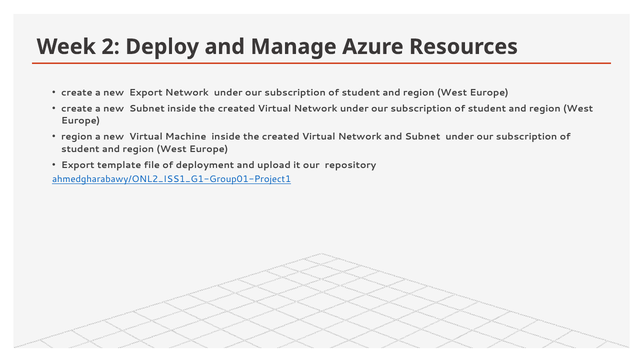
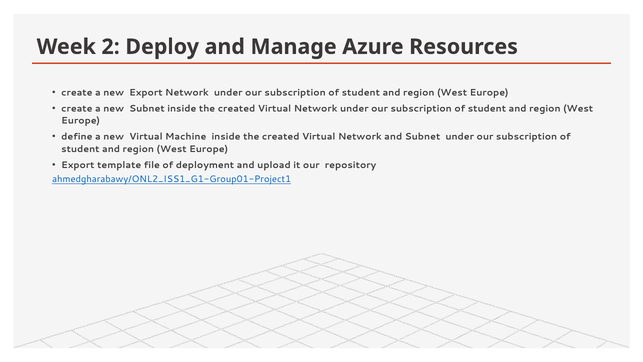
region at (77, 137): region -> define
